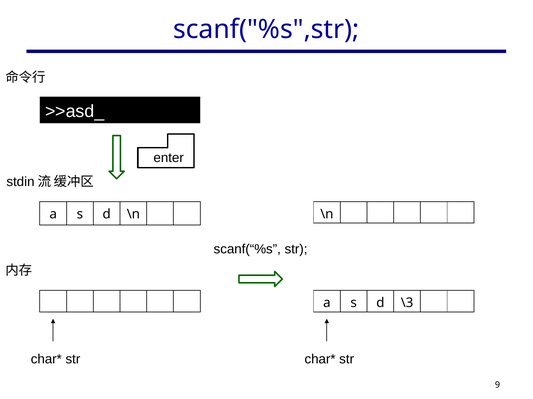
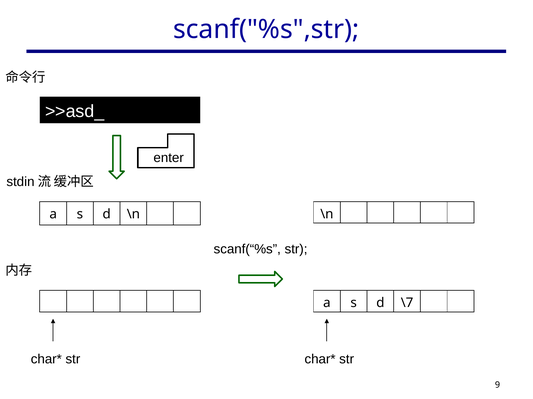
\3: \3 -> \7
